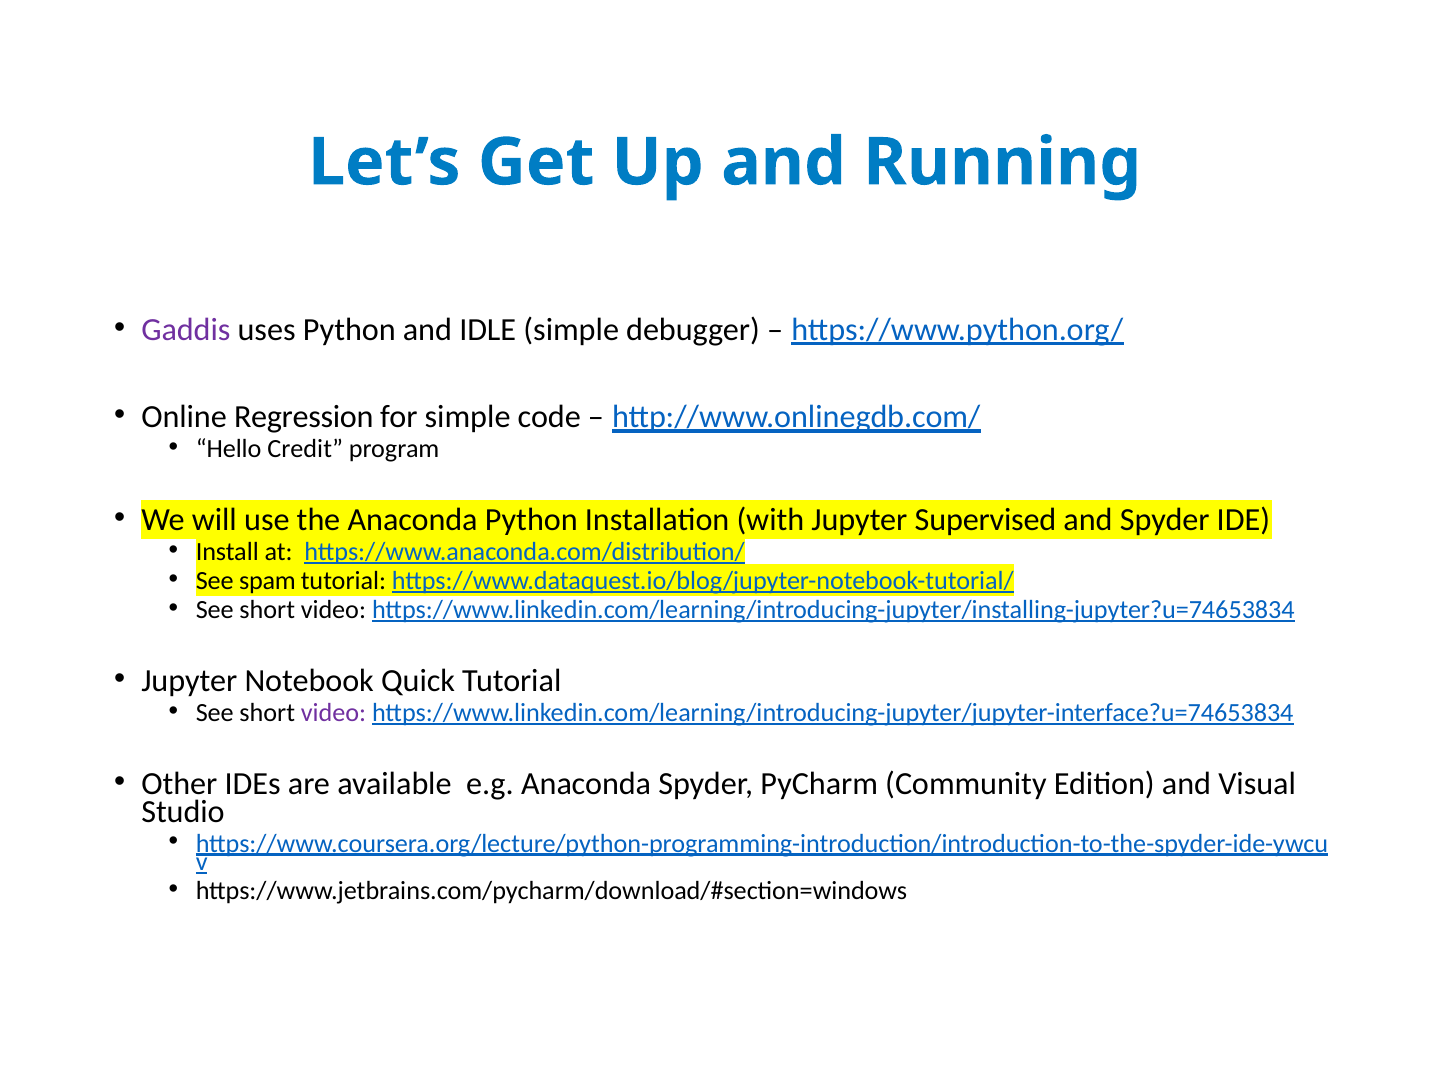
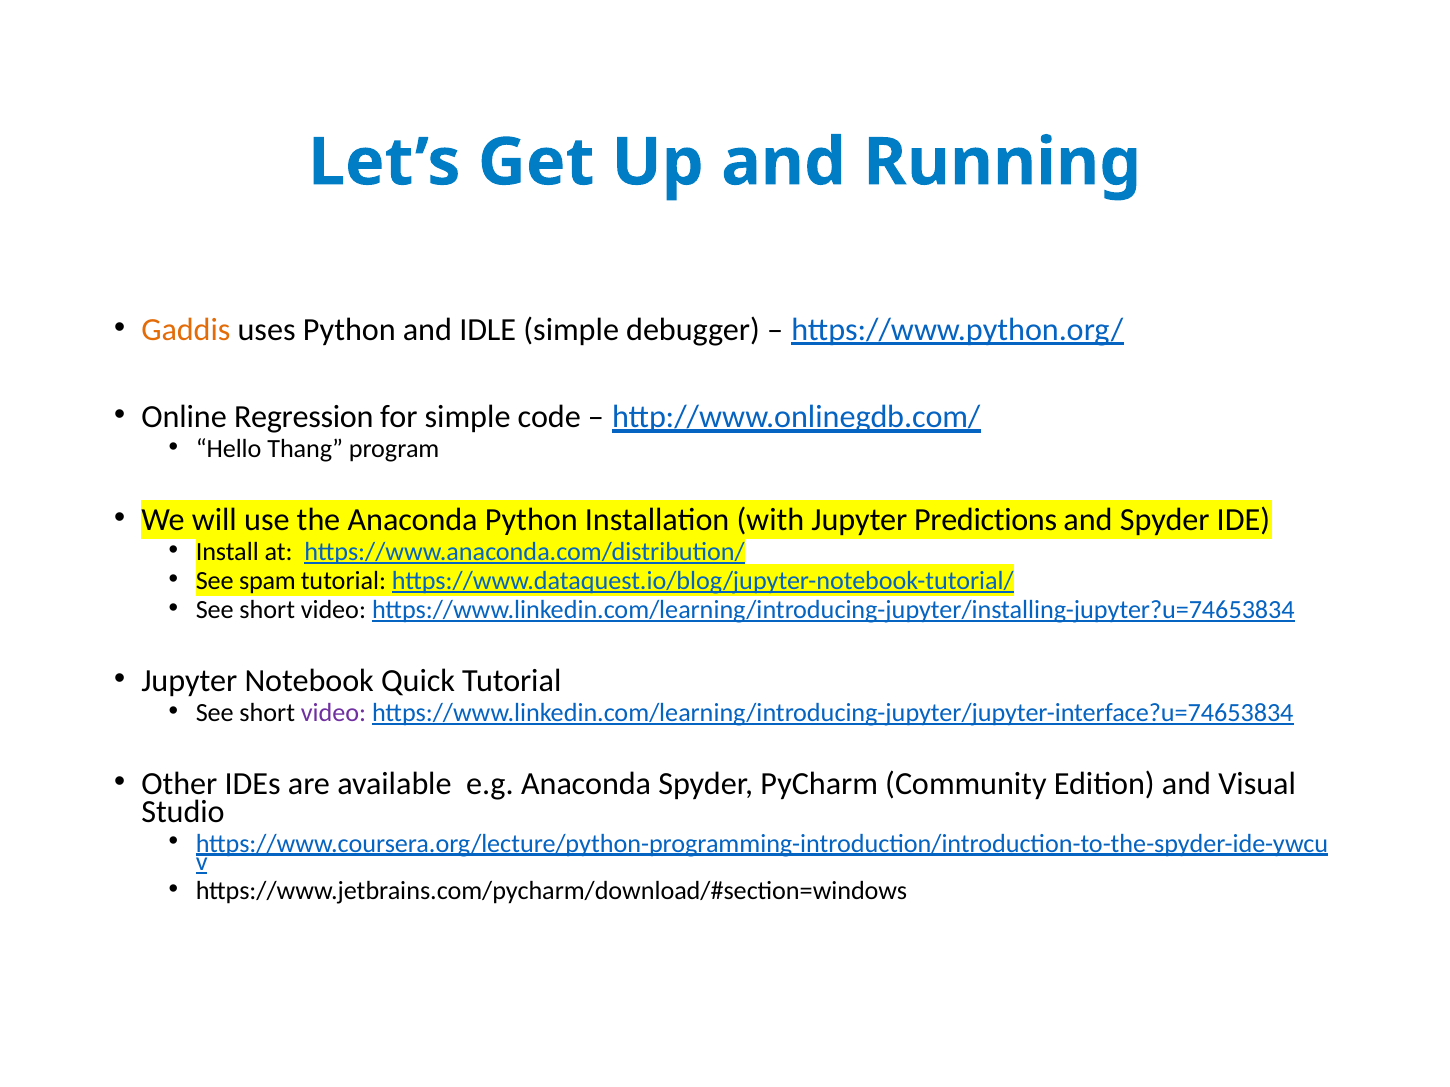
Gaddis colour: purple -> orange
Credit: Credit -> Thang
Supervised: Supervised -> Predictions
